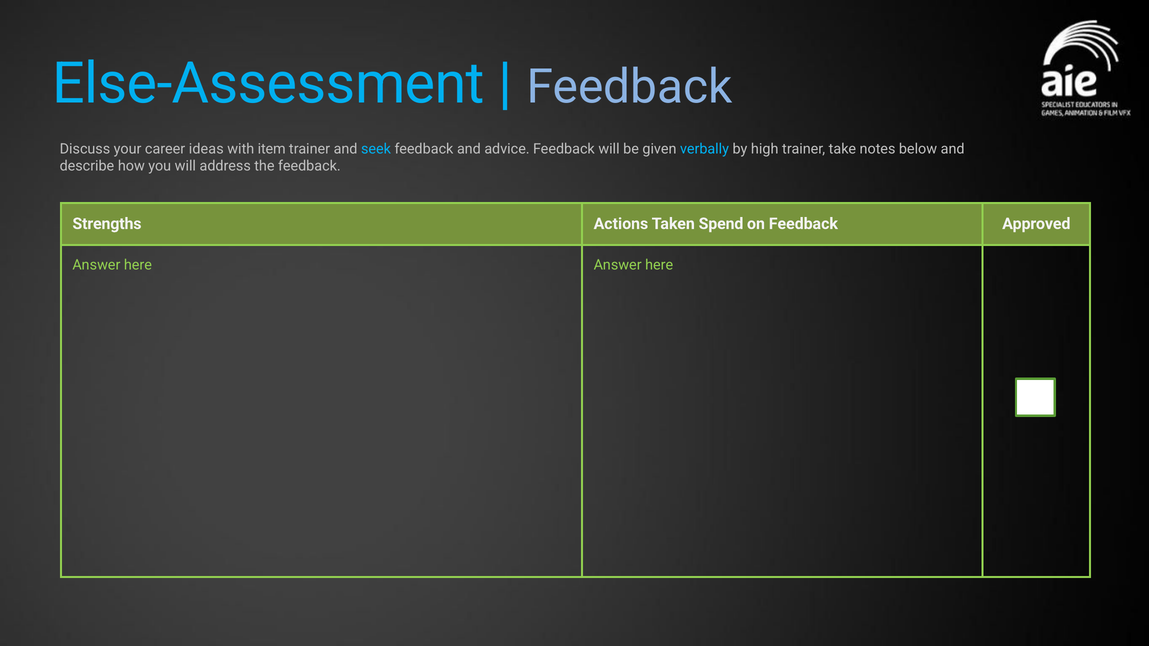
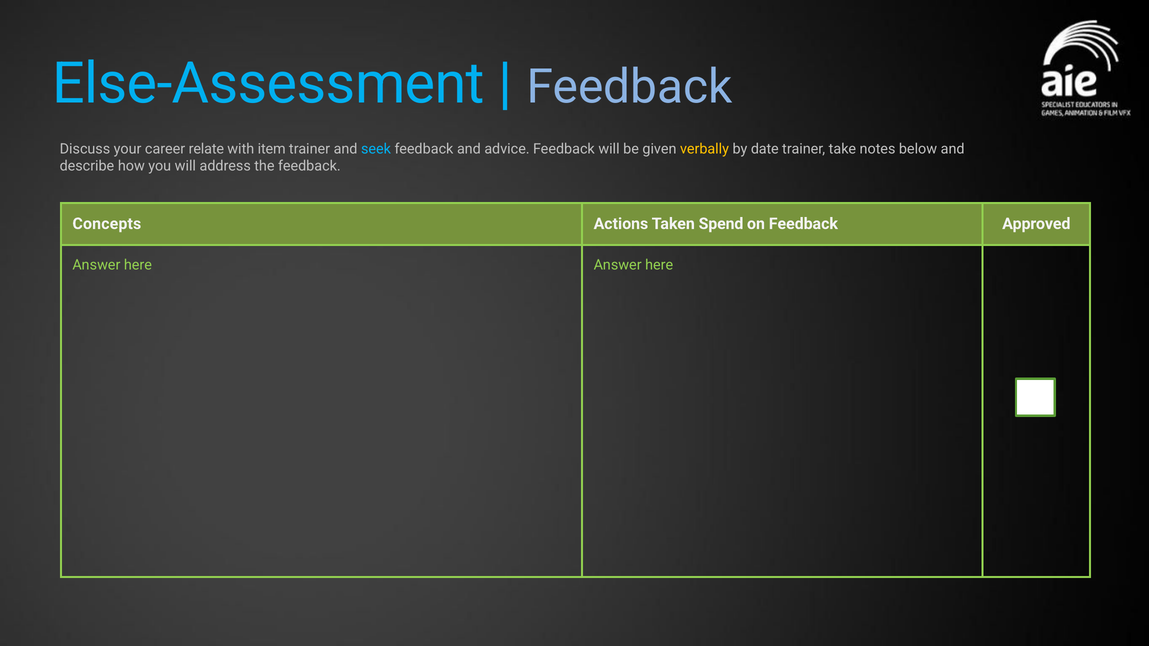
ideas: ideas -> relate
verbally colour: light blue -> yellow
high: high -> date
Strengths: Strengths -> Concepts
